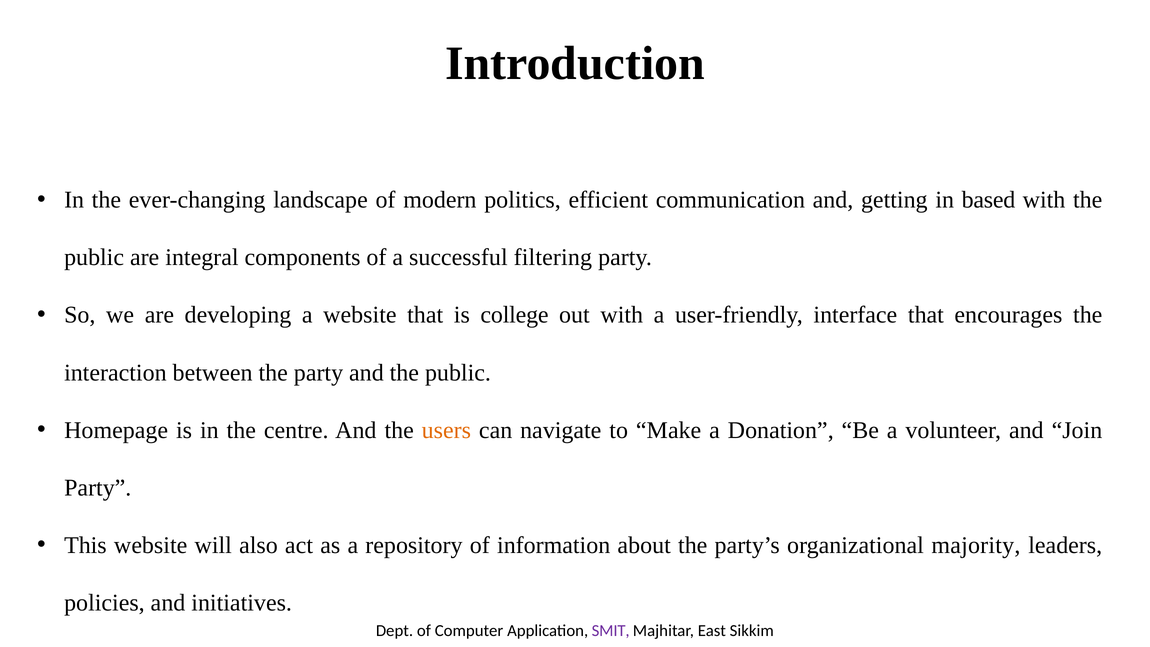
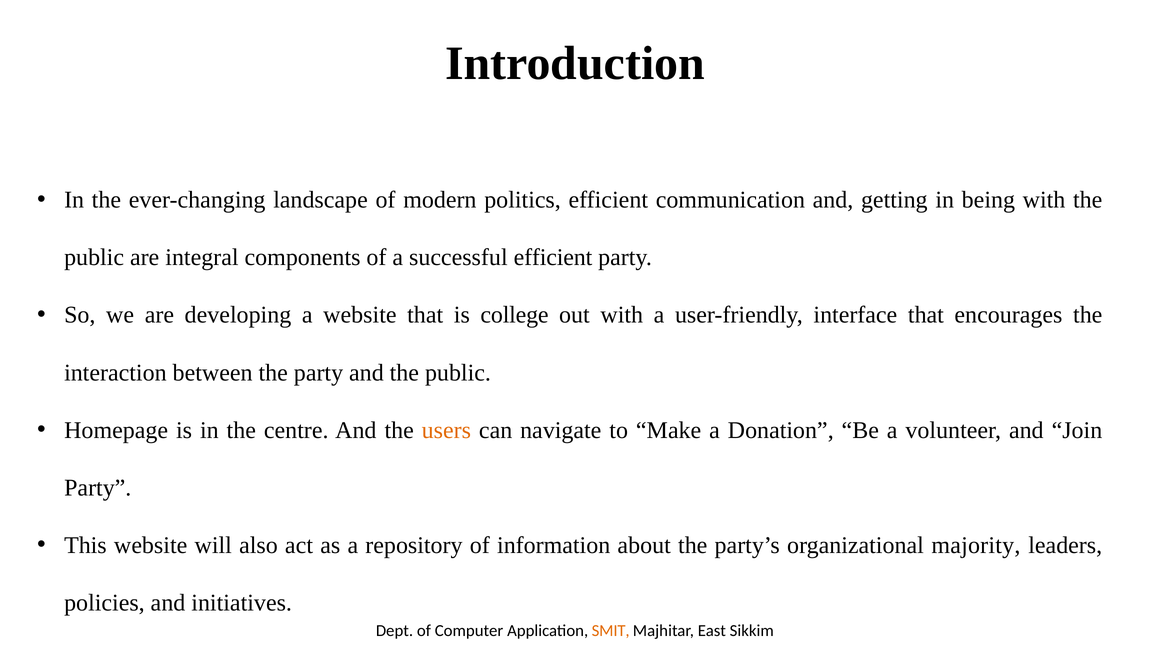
based: based -> being
successful filtering: filtering -> efficient
SMIT colour: purple -> orange
